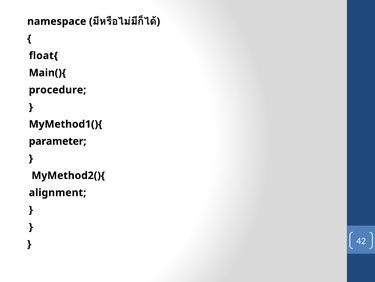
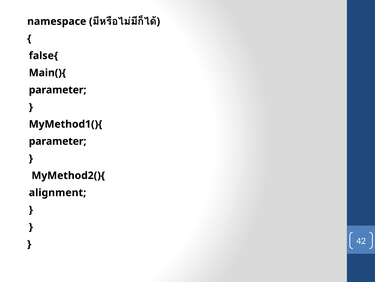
float{: float{ -> false{
procedure at (57, 90): procedure -> parameter
